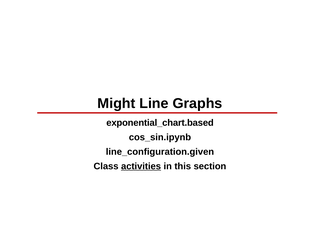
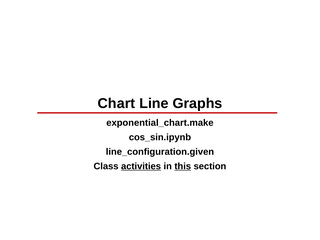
Might: Might -> Chart
exponential_chart.based: exponential_chart.based -> exponential_chart.make
this underline: none -> present
